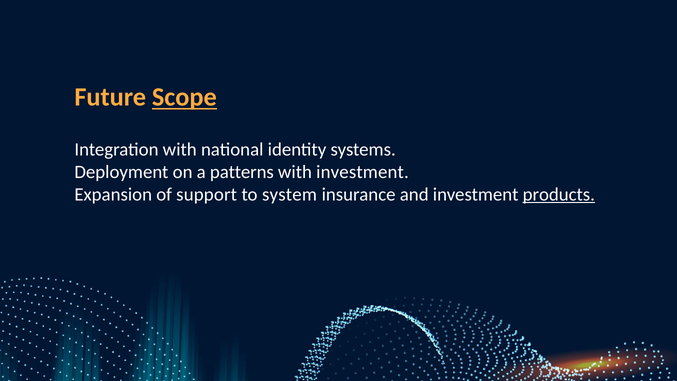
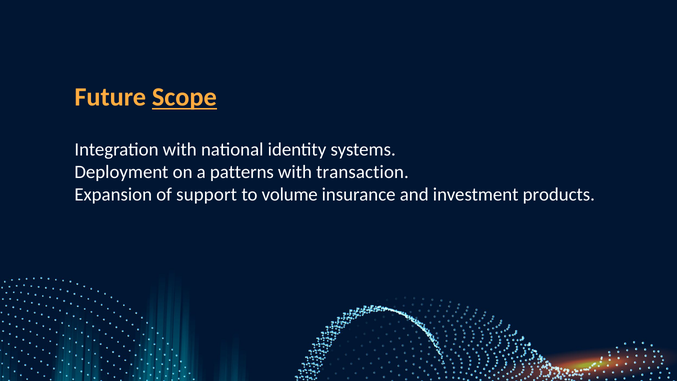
with investment: investment -> transaction
system: system -> volume
products underline: present -> none
